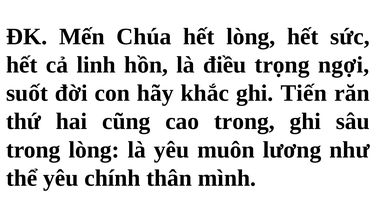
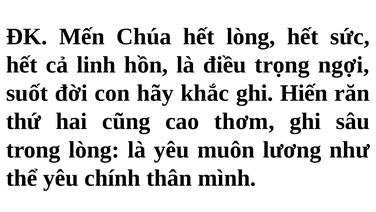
Tiến: Tiến -> Hiến
cao trong: trong -> thơm
